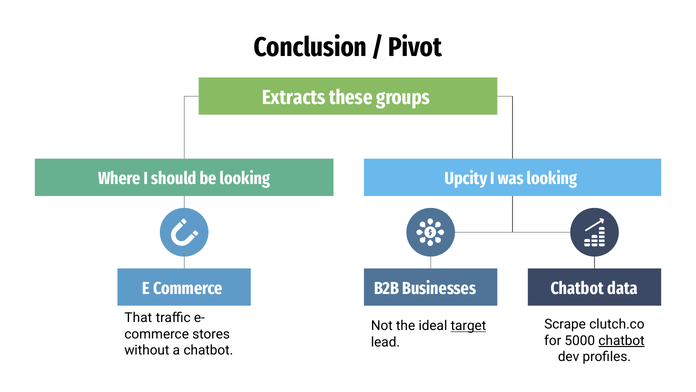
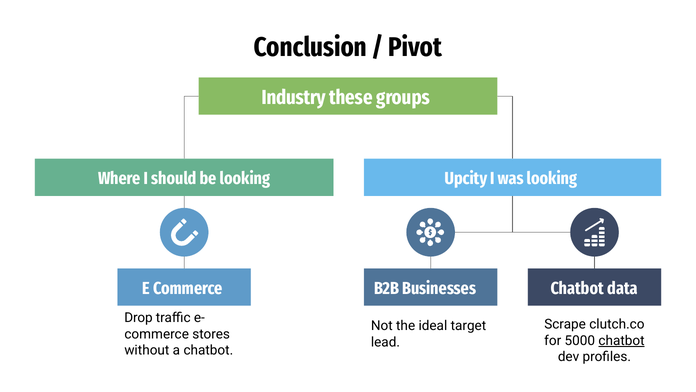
Extracts: Extracts -> Industry
That: That -> Drop
target underline: present -> none
